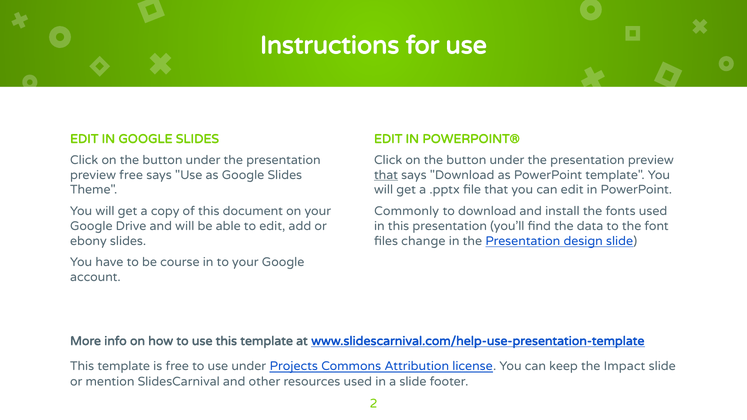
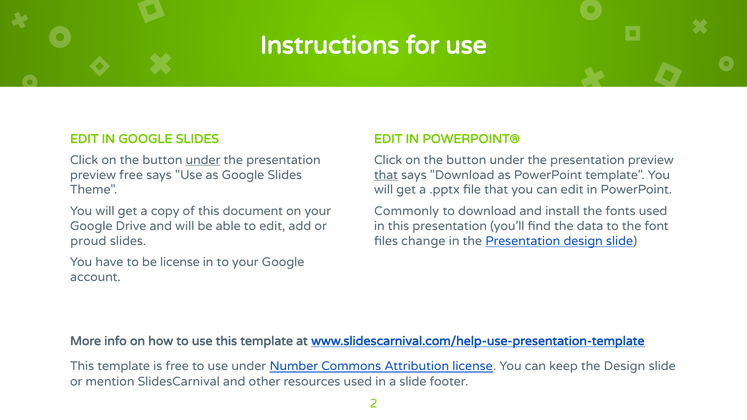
under at (203, 160) underline: none -> present
ebony: ebony -> proud
be course: course -> license
Projects: Projects -> Number
the Impact: Impact -> Design
